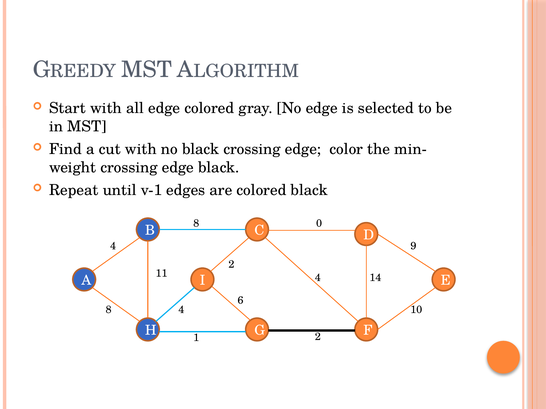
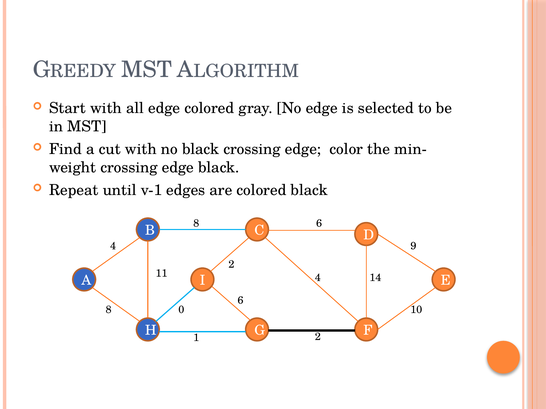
8 0: 0 -> 6
8 4: 4 -> 0
